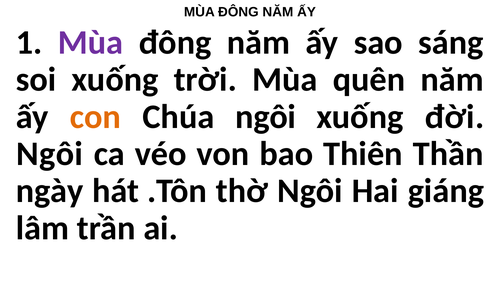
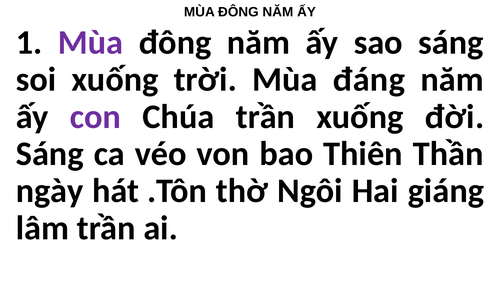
quên: quên -> đáng
con colour: orange -> purple
Chúa ngôi: ngôi -> trần
Ngôi at (50, 154): Ngôi -> Sáng
